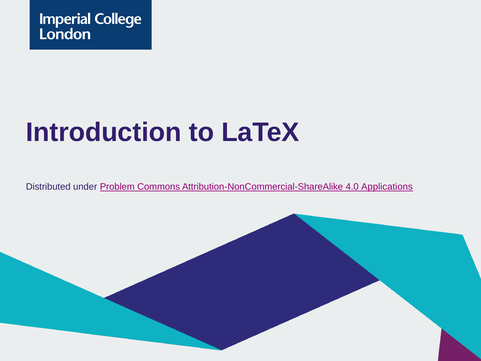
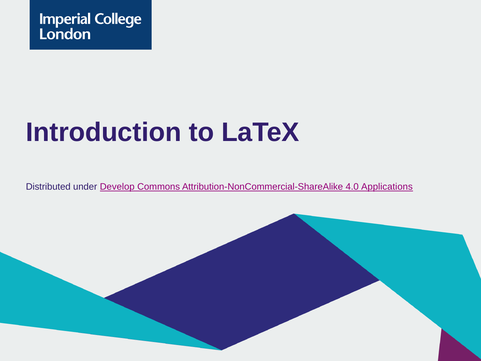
Problem: Problem -> Develop
